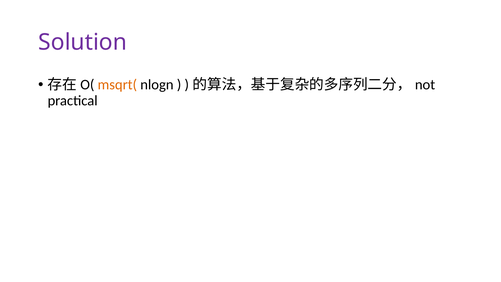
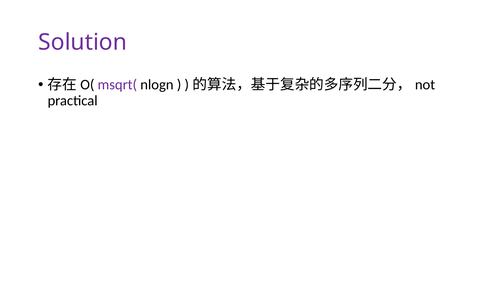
msqrt( colour: orange -> purple
